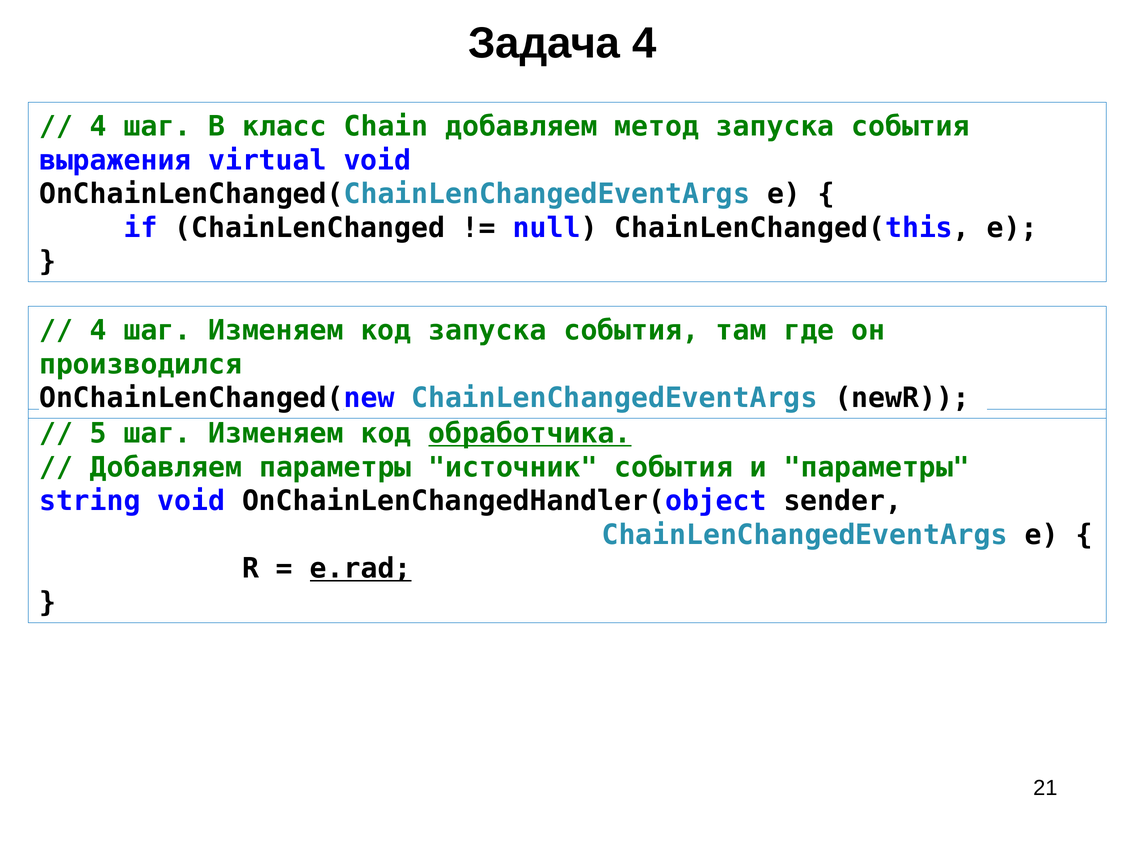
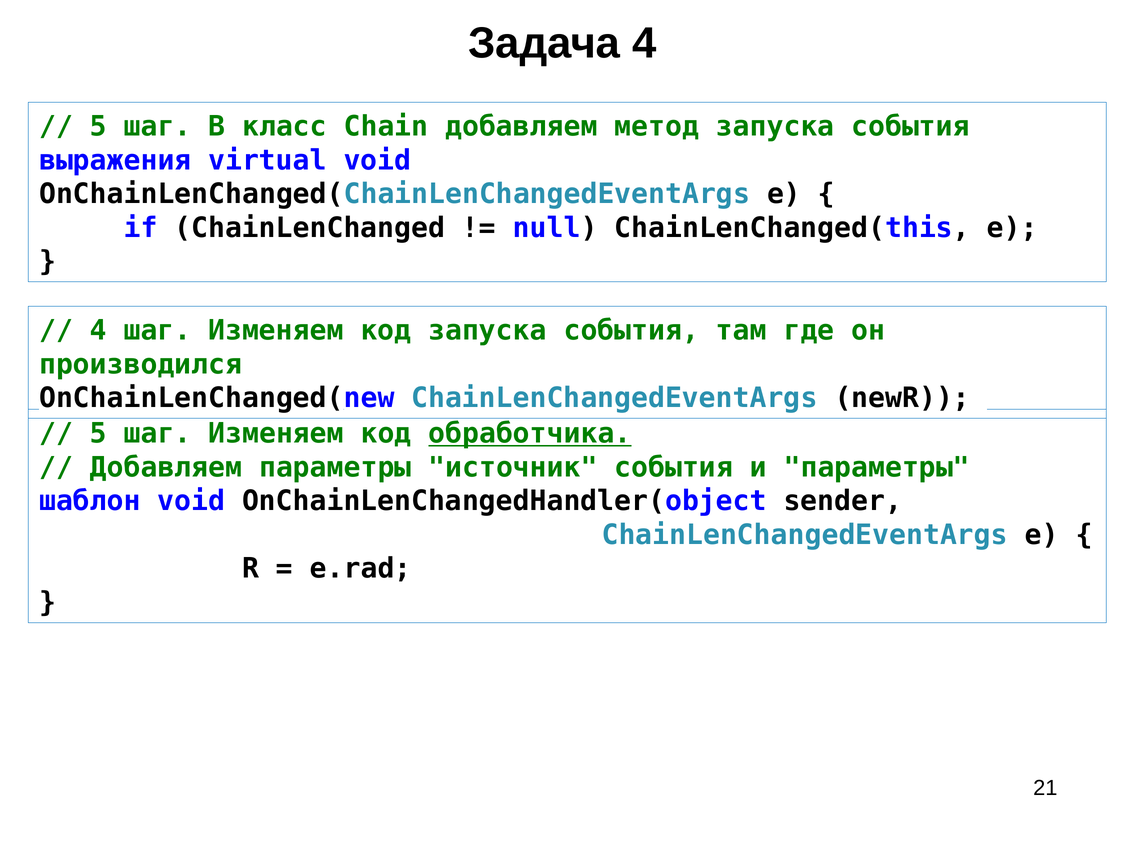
4 at (98, 127): 4 -> 5
string: string -> шаблон
e.rad underline: present -> none
